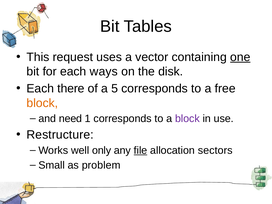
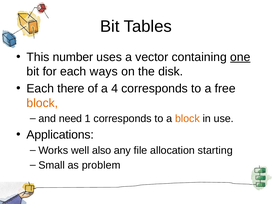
request: request -> number
5: 5 -> 4
block at (187, 119) colour: purple -> orange
Restructure: Restructure -> Applications
only: only -> also
file underline: present -> none
sectors: sectors -> starting
